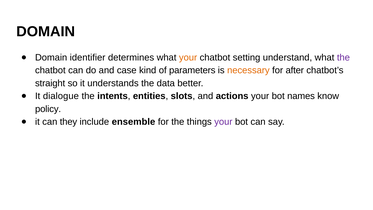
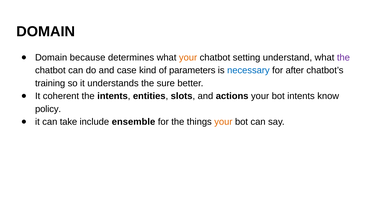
identifier: identifier -> because
necessary colour: orange -> blue
straight: straight -> training
data: data -> sure
dialogue: dialogue -> coherent
bot names: names -> intents
they: they -> take
your at (223, 122) colour: purple -> orange
